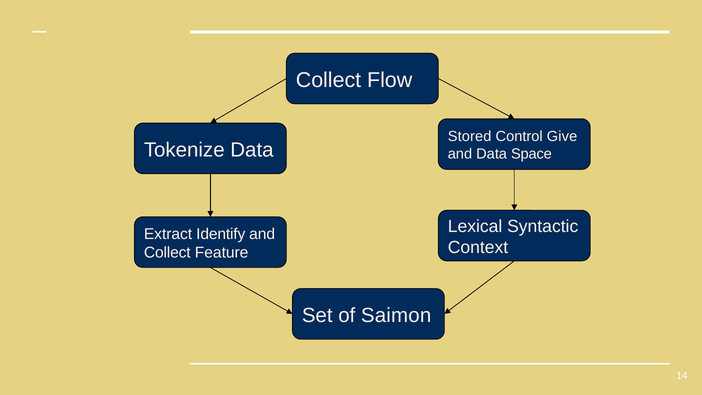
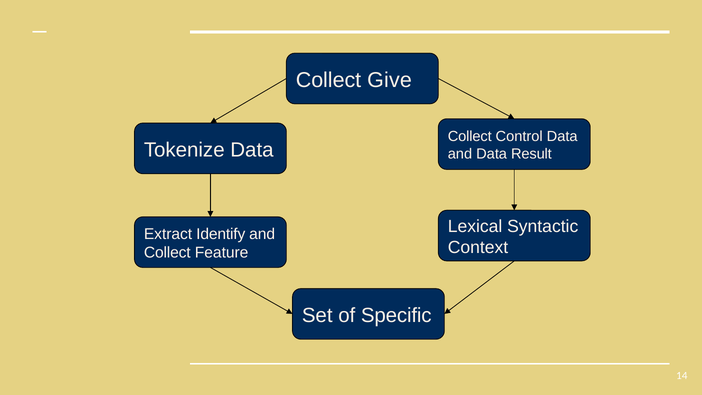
Flow: Flow -> Give
Stored at (470, 136): Stored -> Collect
Control Give: Give -> Data
Space: Space -> Result
Saimon: Saimon -> Specific
